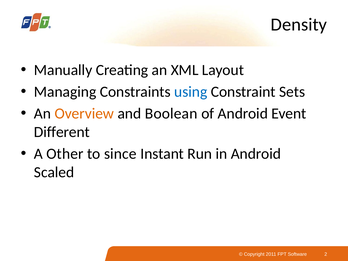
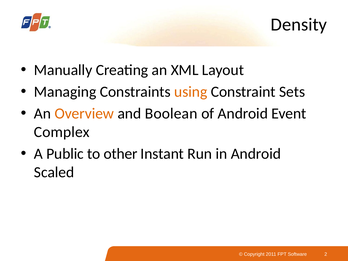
using colour: blue -> orange
Different: Different -> Complex
Other: Other -> Public
since: since -> other
